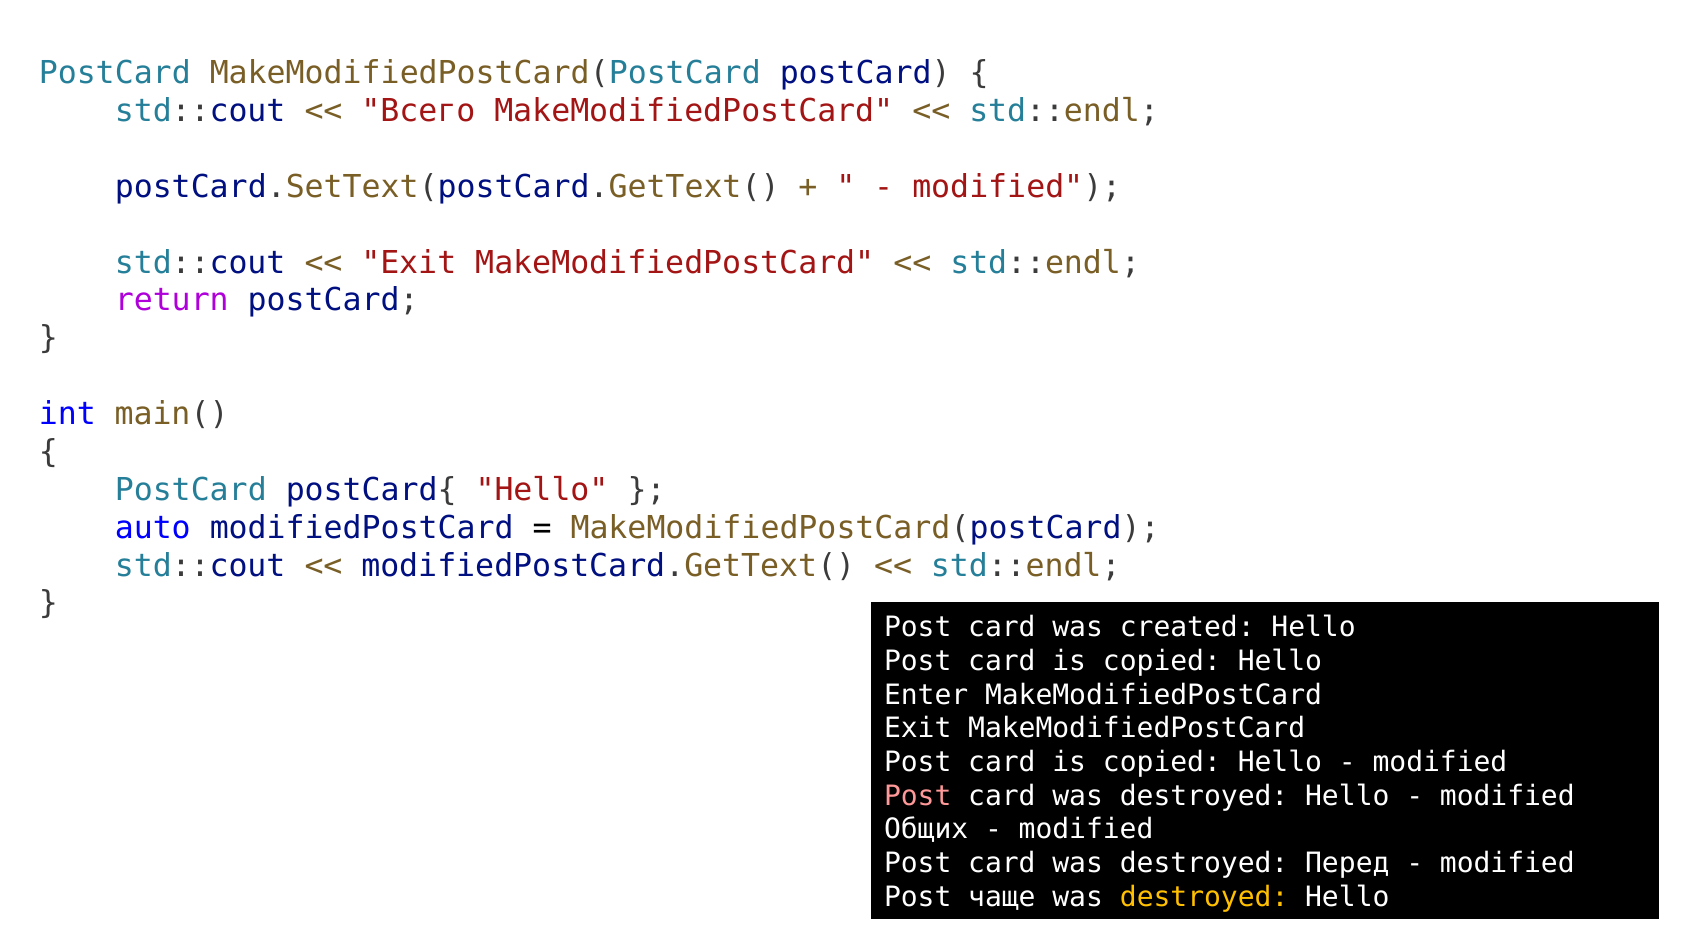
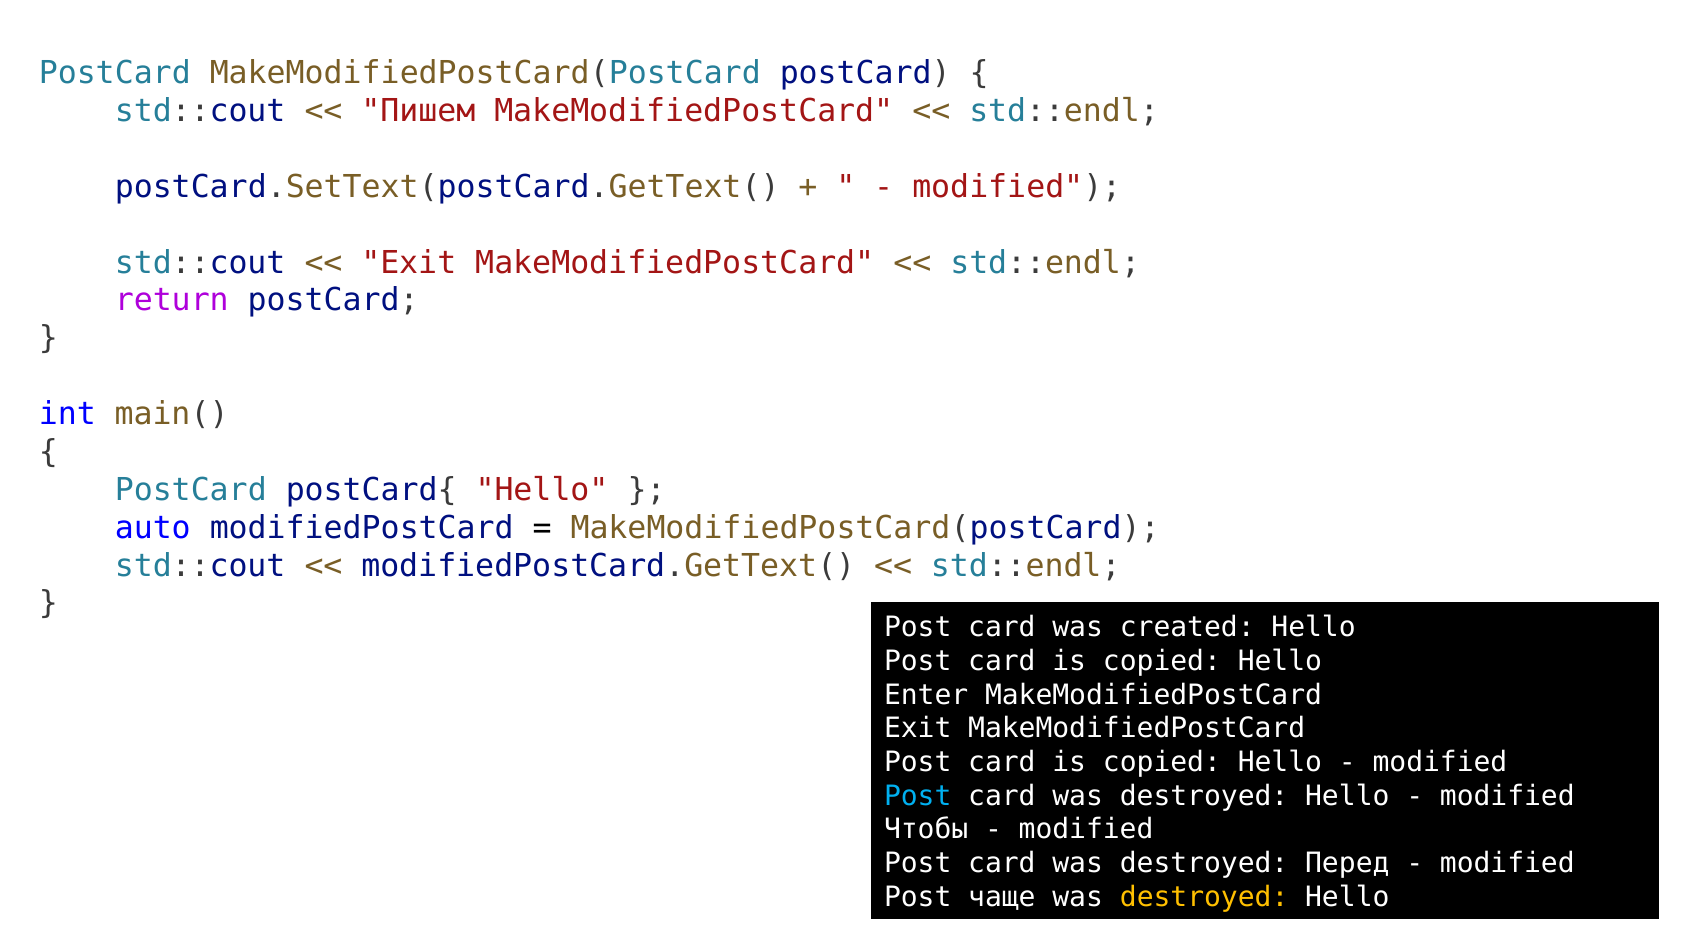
Всего: Всего -> Пишем
Post at (918, 796) colour: pink -> light blue
Общих: Общих -> Чтобы
